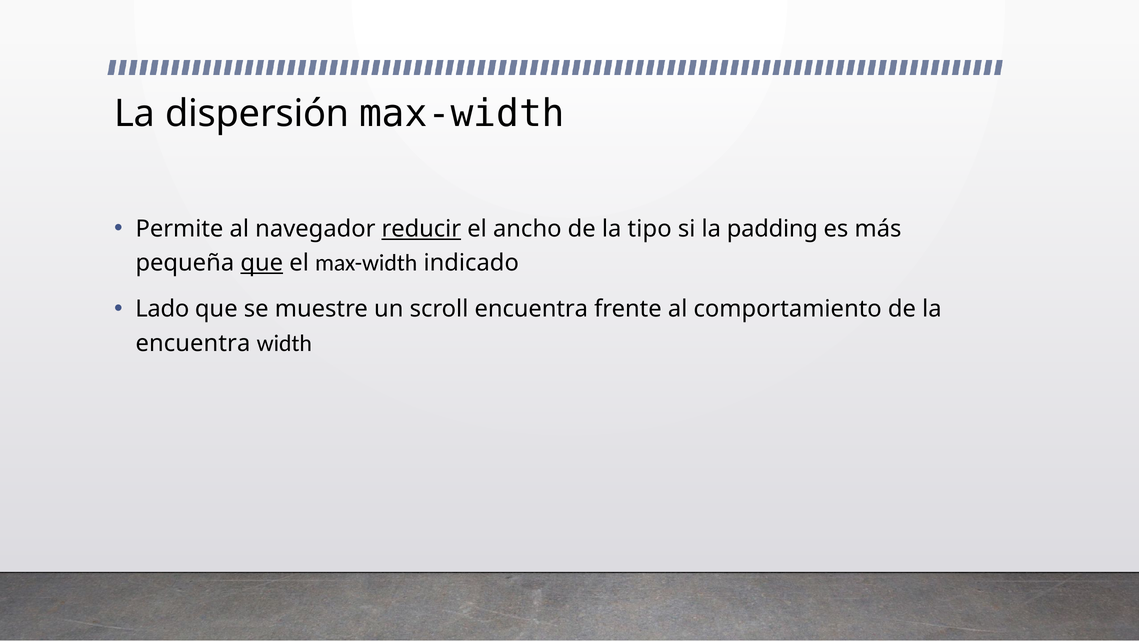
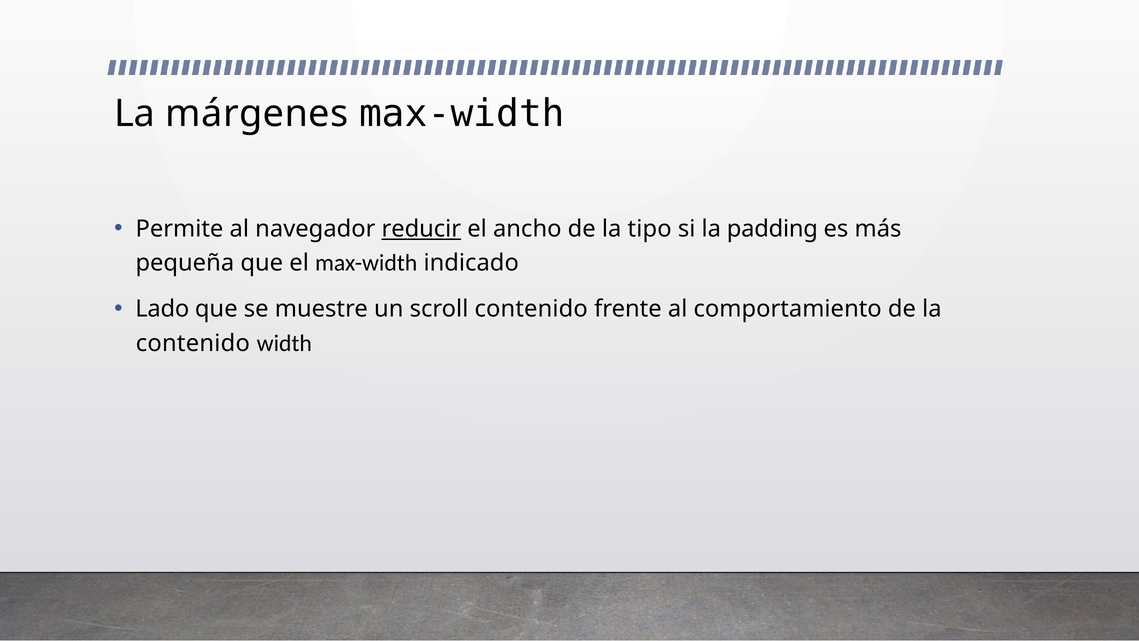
dispersión: dispersión -> márgenes
que at (262, 263) underline: present -> none
scroll encuentra: encuentra -> contenido
encuentra at (193, 343): encuentra -> contenido
